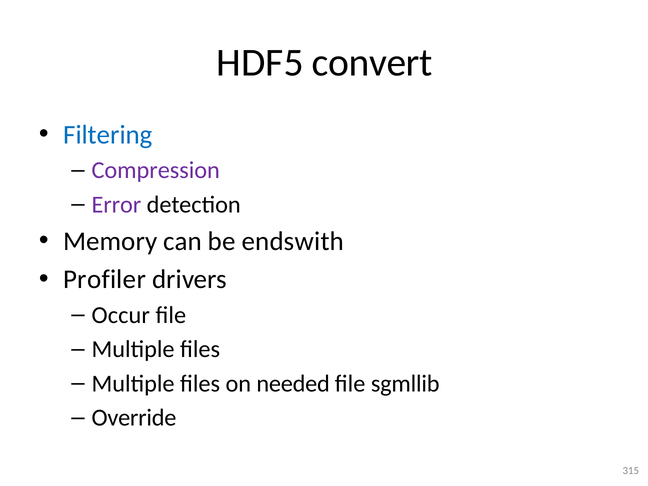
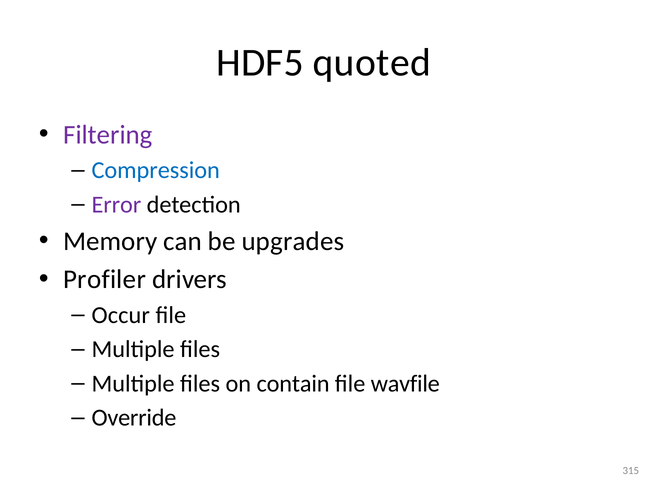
convert: convert -> quoted
Filtering colour: blue -> purple
Compression colour: purple -> blue
endswith: endswith -> upgrades
needed: needed -> contain
sgmllib: sgmllib -> wavfile
